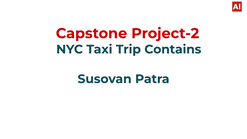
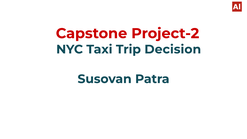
Contains: Contains -> Decision
